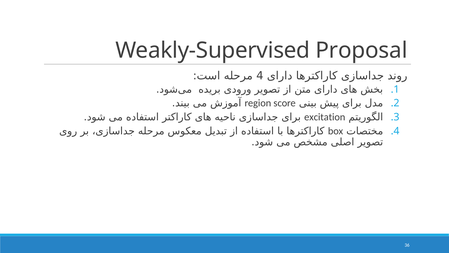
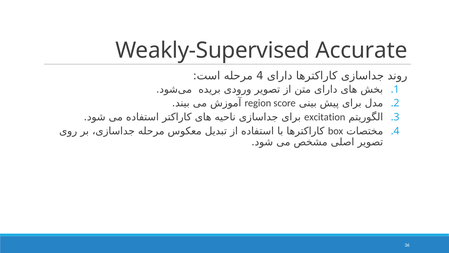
Proposal: Proposal -> Accurate
